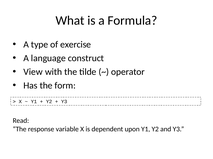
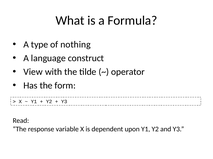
exercise: exercise -> nothing
